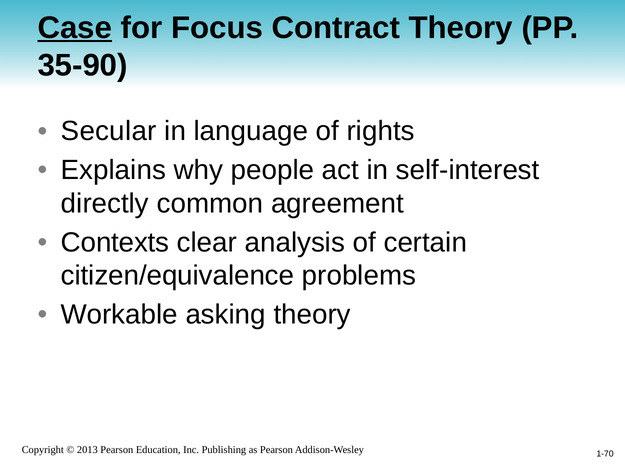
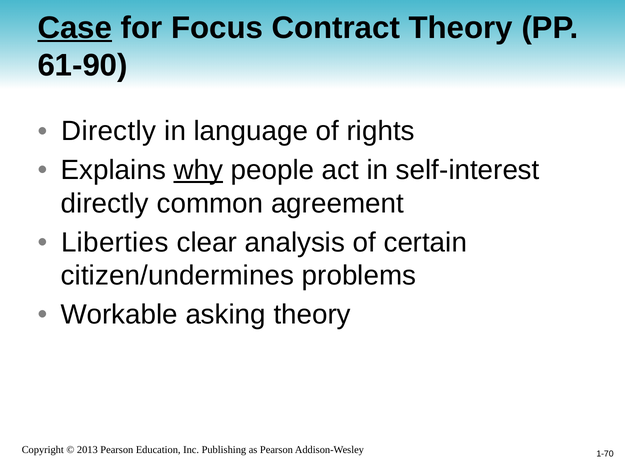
35-90: 35-90 -> 61-90
Secular at (109, 131): Secular -> Directly
why underline: none -> present
Contexts: Contexts -> Liberties
citizen/equivalence: citizen/equivalence -> citizen/undermines
